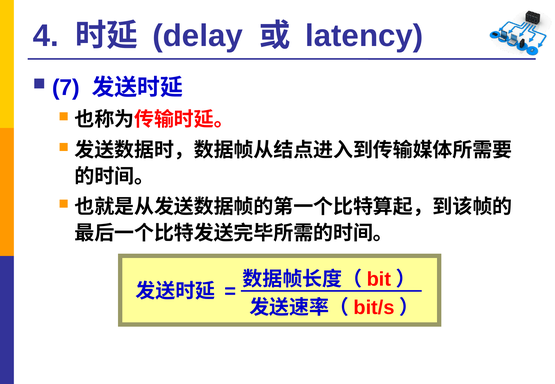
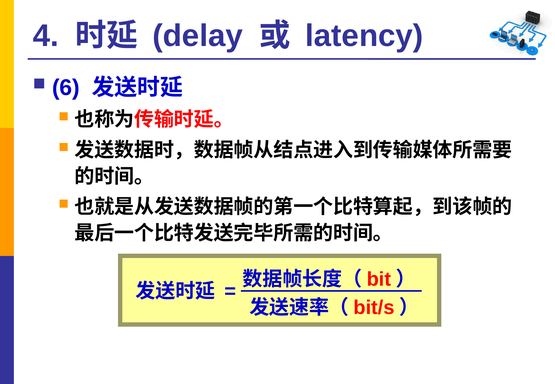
7: 7 -> 6
